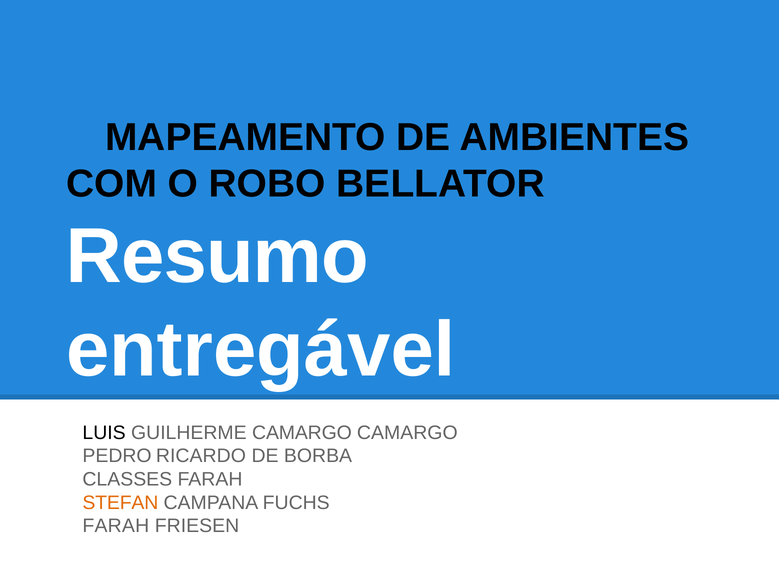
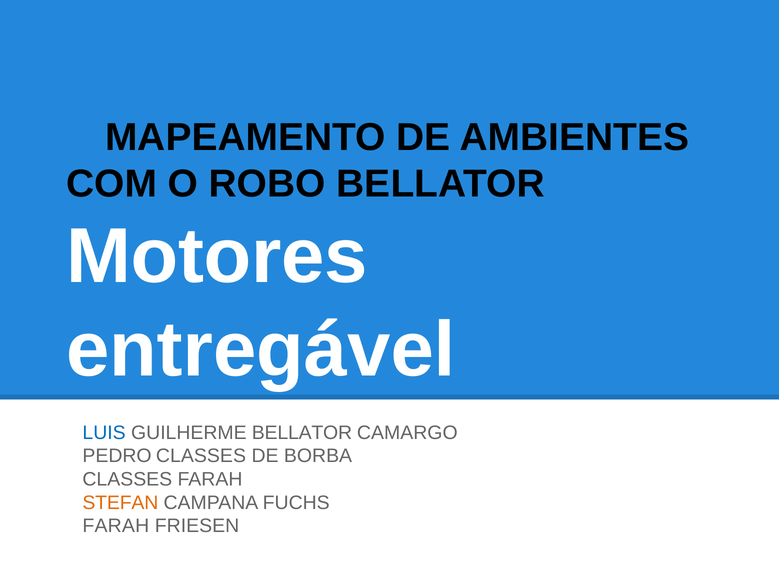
Resumo: Resumo -> Motores
LUIS colour: black -> blue
GUILHERME CAMARGO: CAMARGO -> BELLATOR
PEDRO RICARDO: RICARDO -> CLASSES
